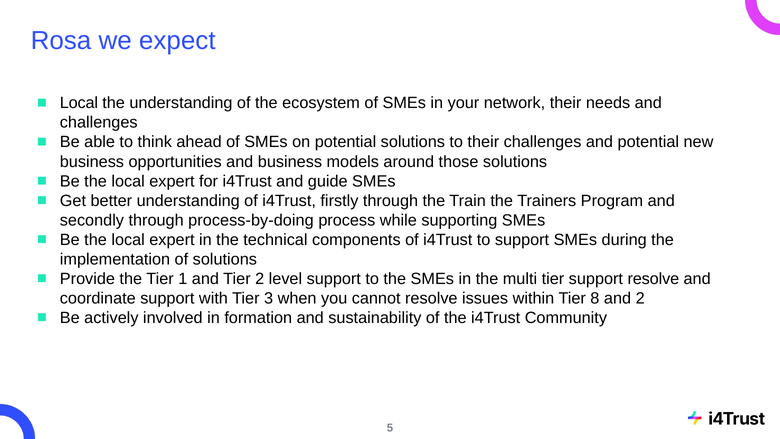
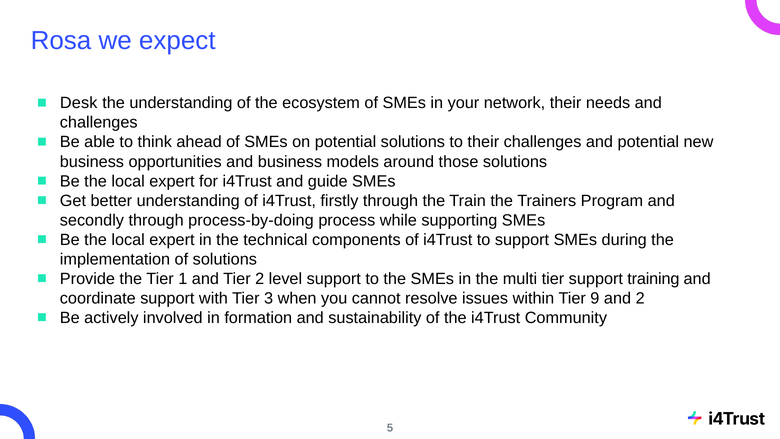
Local at (79, 103): Local -> Desk
support resolve: resolve -> training
8: 8 -> 9
